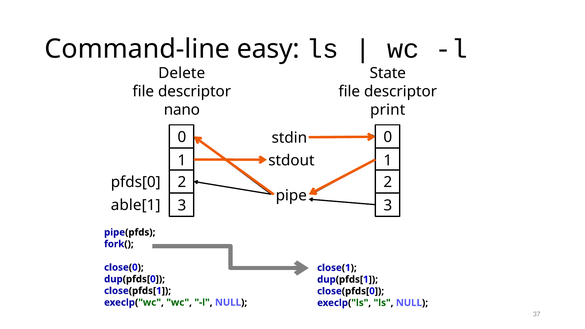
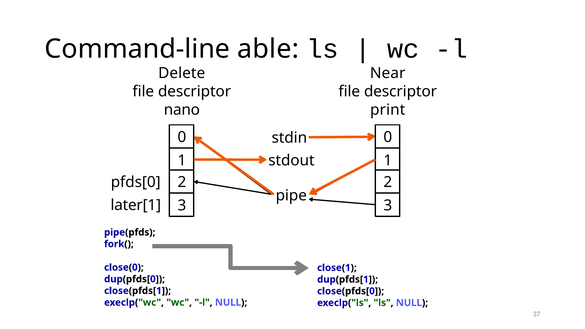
easy: easy -> able
State: State -> Near
able[1: able[1 -> later[1
